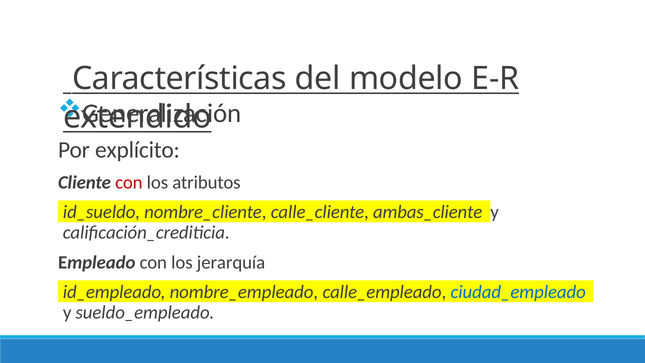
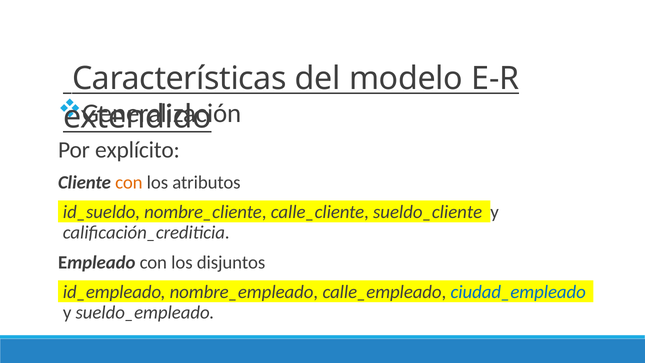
con at (129, 183) colour: red -> orange
ambas_cliente: ambas_cliente -> sueldo_cliente
jerarquía: jerarquía -> disjuntos
